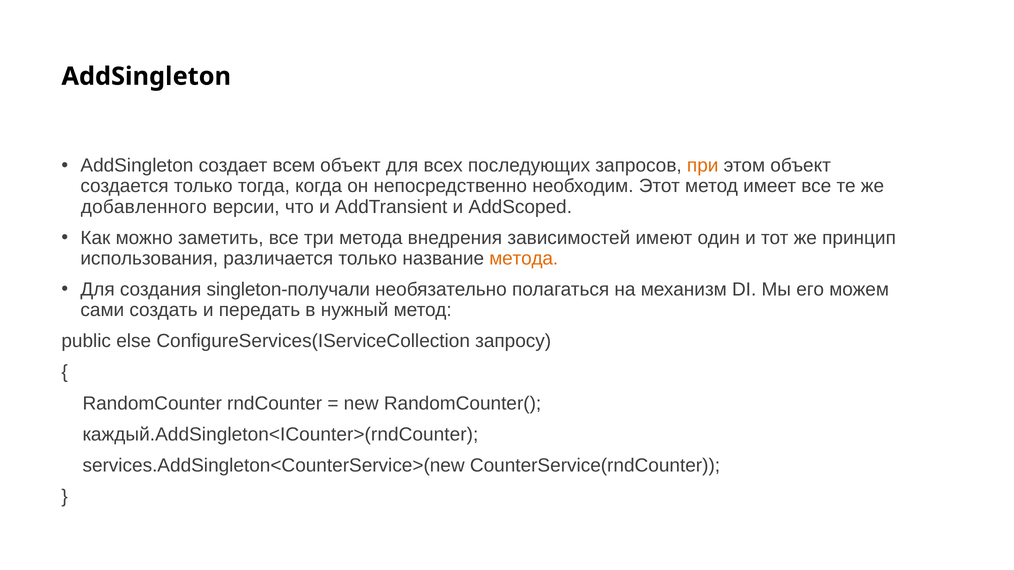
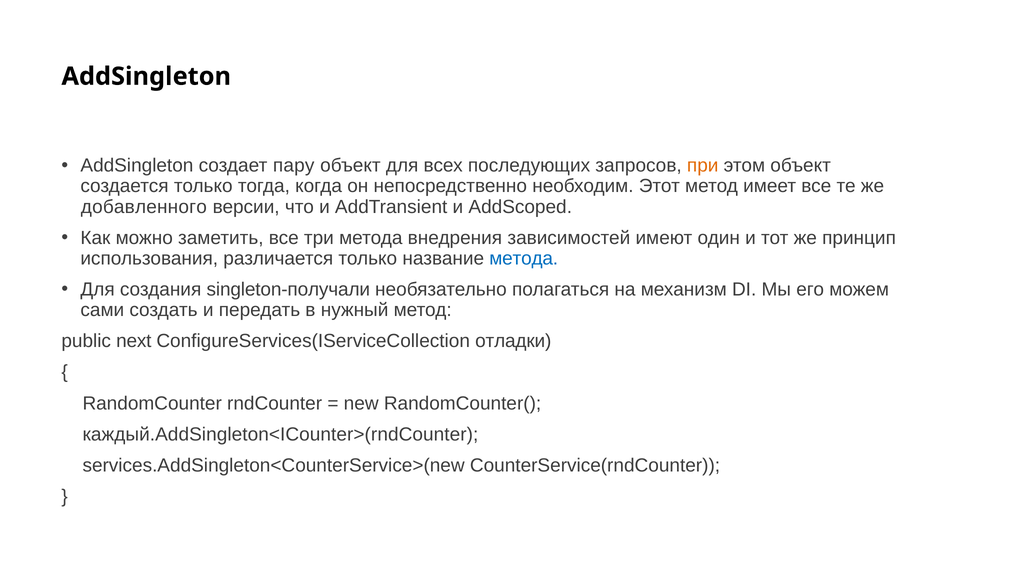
всем: всем -> пару
метода at (524, 259) colour: orange -> blue
else: else -> next
запросу: запросу -> отладки
